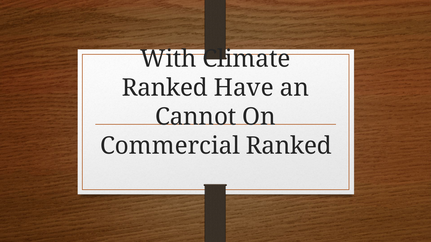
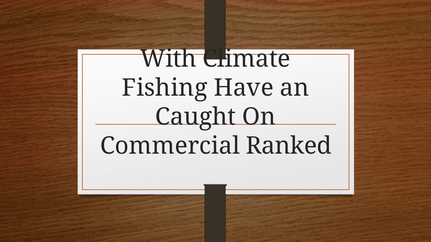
Ranked at (165, 88): Ranked -> Fishing
Cannot: Cannot -> Caught
